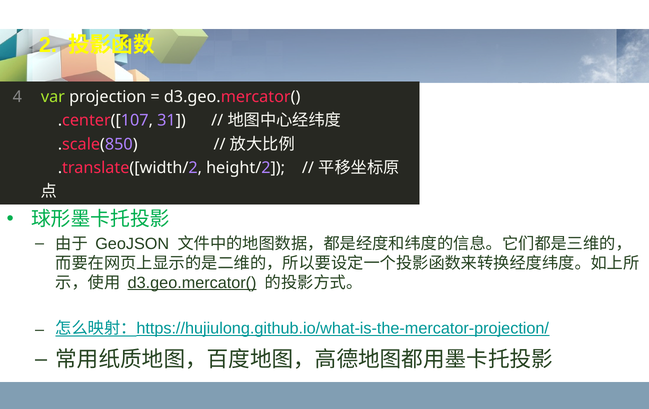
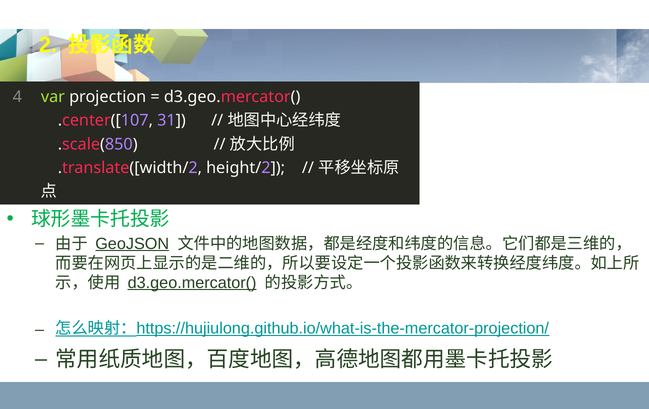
GeoJSON underline: none -> present
